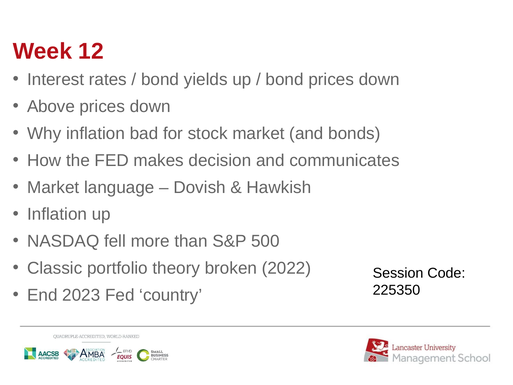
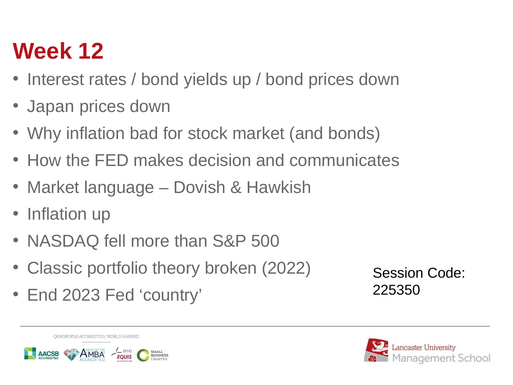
Above: Above -> Japan
